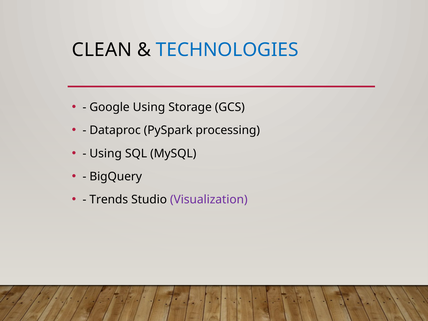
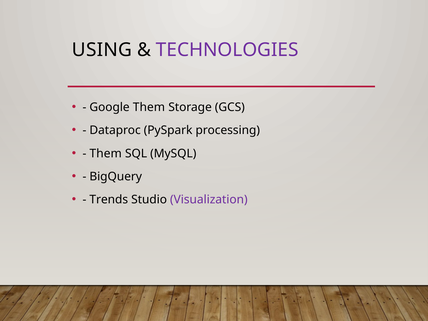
CLEAN: CLEAN -> USING
TECHNOLOGIES colour: blue -> purple
Google Using: Using -> Them
Using at (106, 153): Using -> Them
